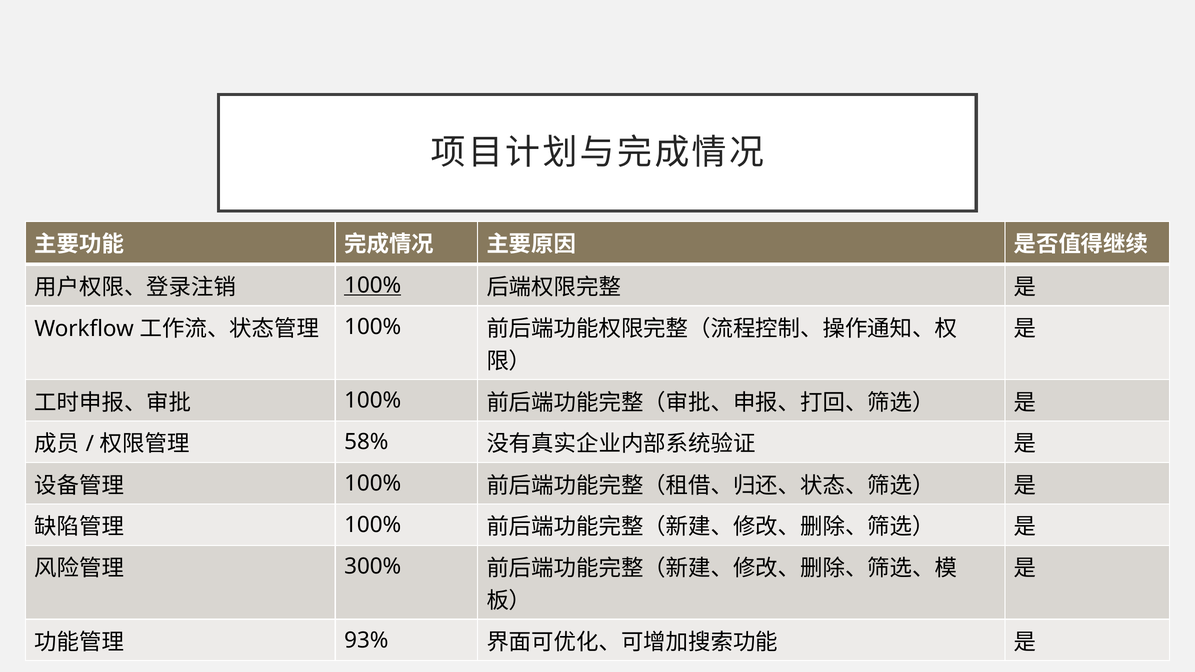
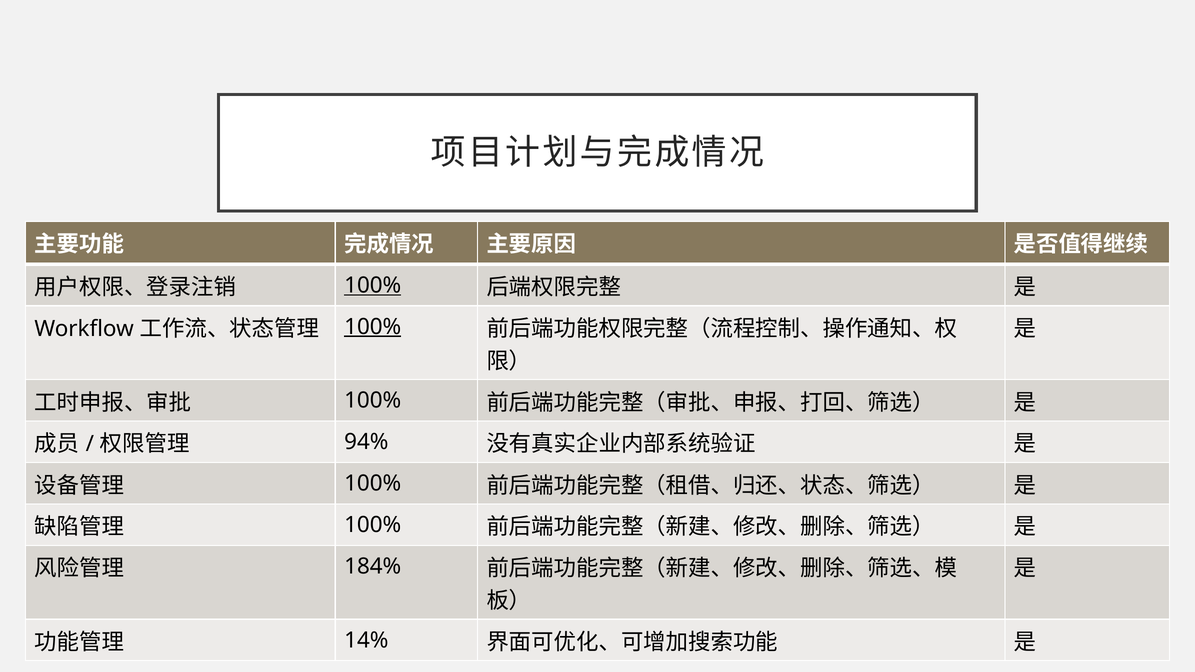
100% at (373, 327) underline: none -> present
58%: 58% -> 94%
300%: 300% -> 184%
93%: 93% -> 14%
